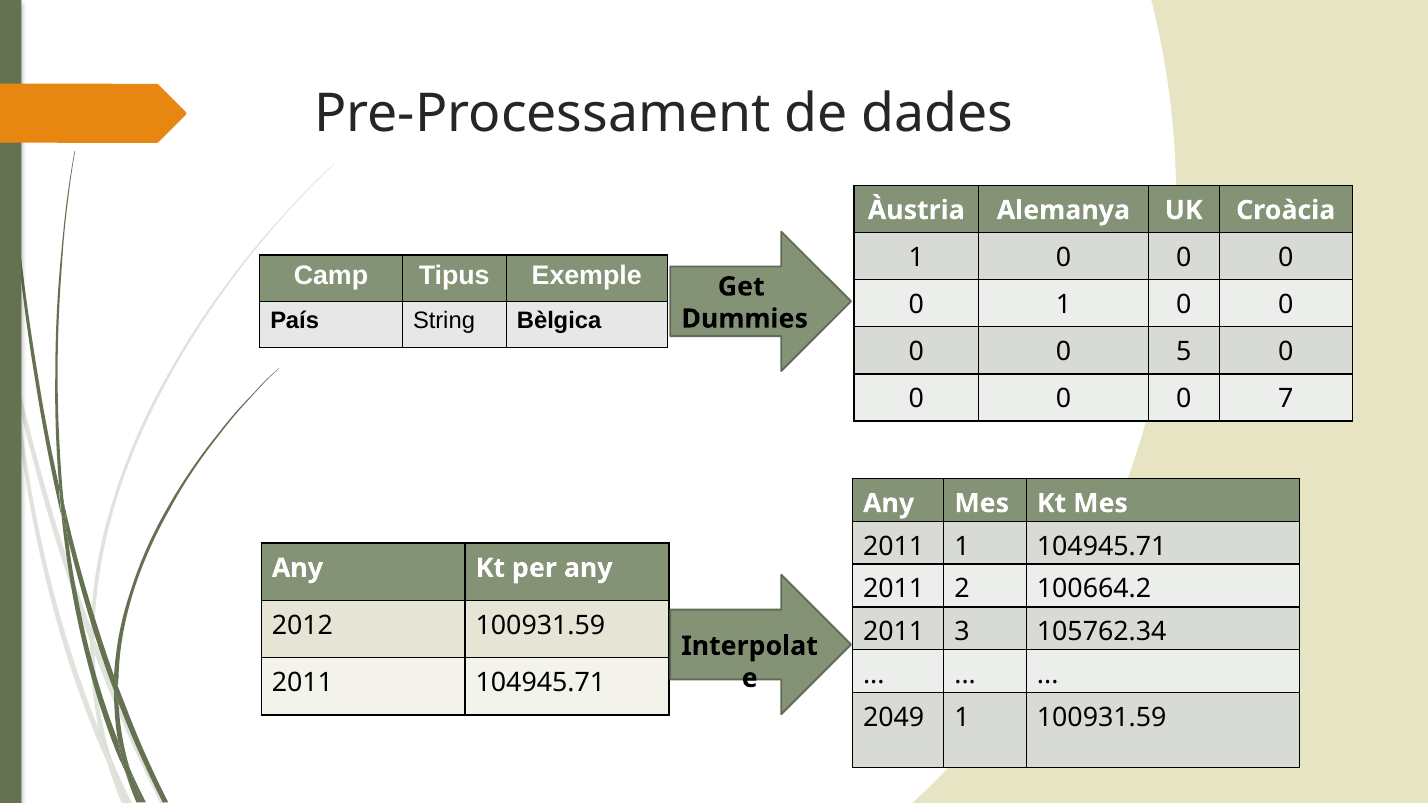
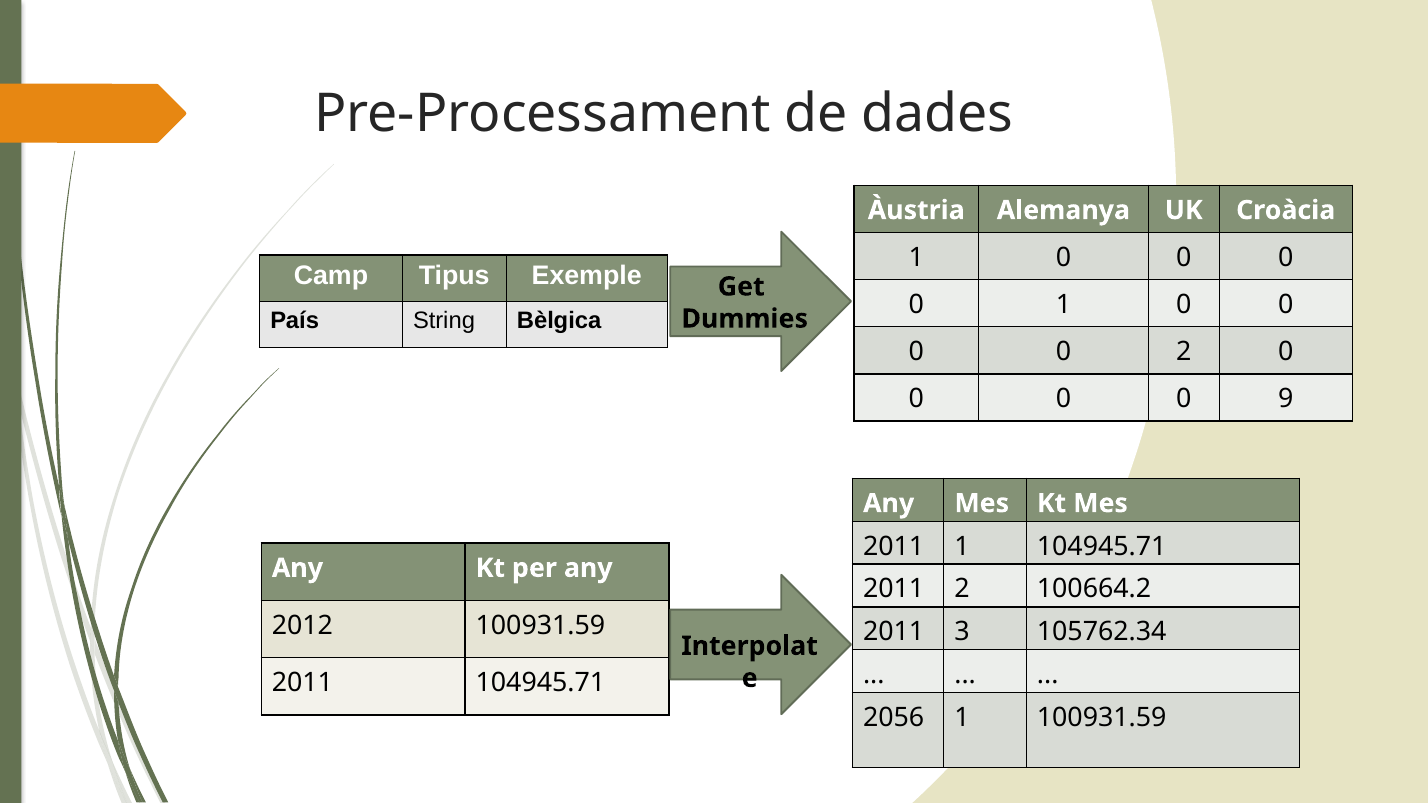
0 5: 5 -> 2
7: 7 -> 9
2049: 2049 -> 2056
